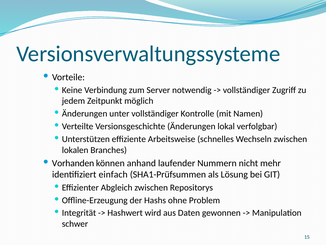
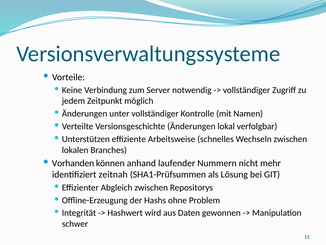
einfach: einfach -> zeitnah
